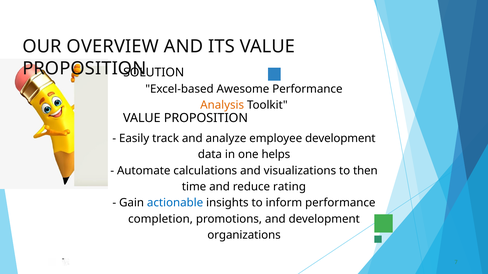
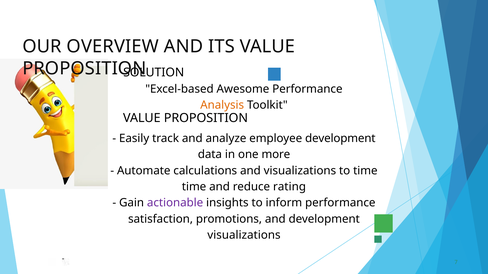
helps: helps -> more
to then: then -> time
actionable colour: blue -> purple
completion: completion -> satisfaction
organizations at (244, 235): organizations -> visualizations
